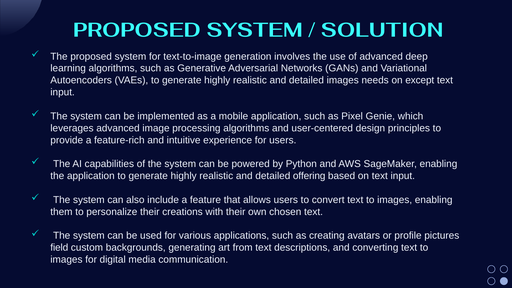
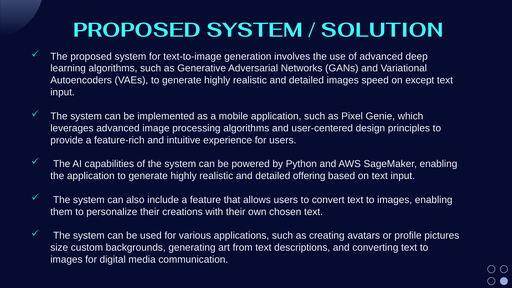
needs: needs -> speed
field: field -> size
